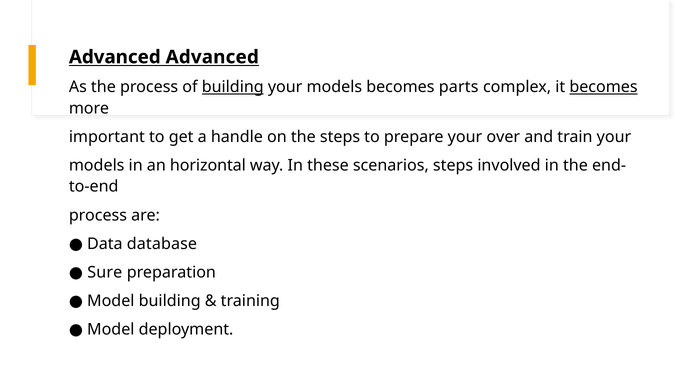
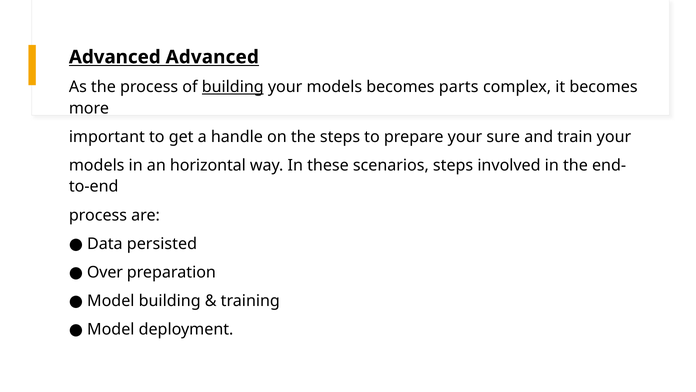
becomes at (604, 87) underline: present -> none
over: over -> sure
database: database -> persisted
Sure: Sure -> Over
